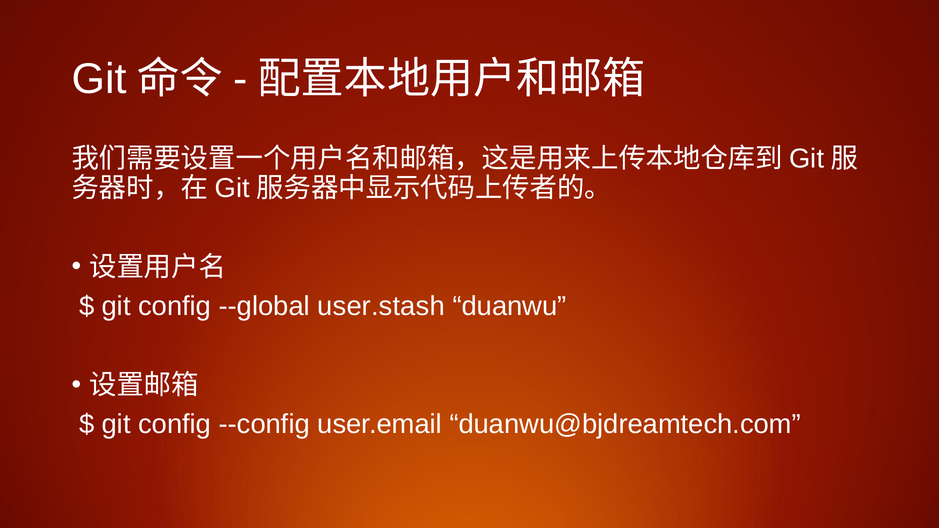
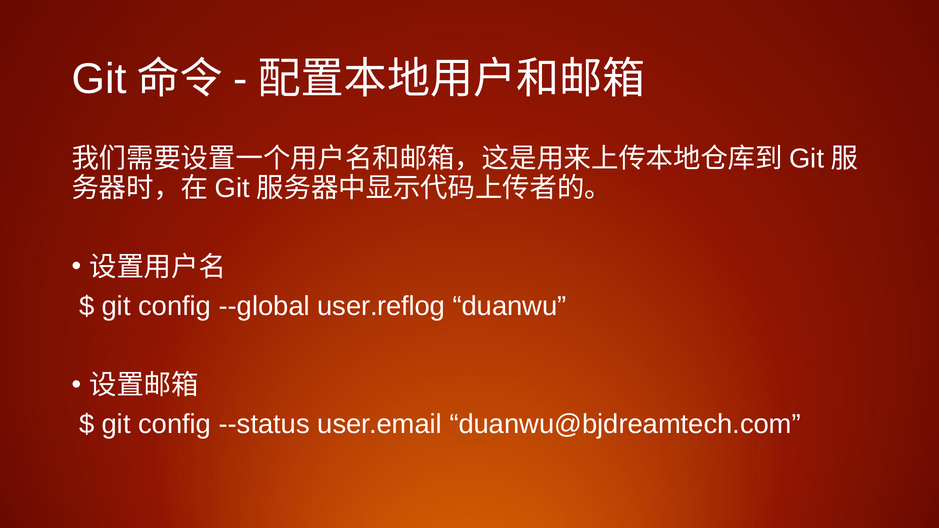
user.stash: user.stash -> user.reflog
--config: --config -> --status
